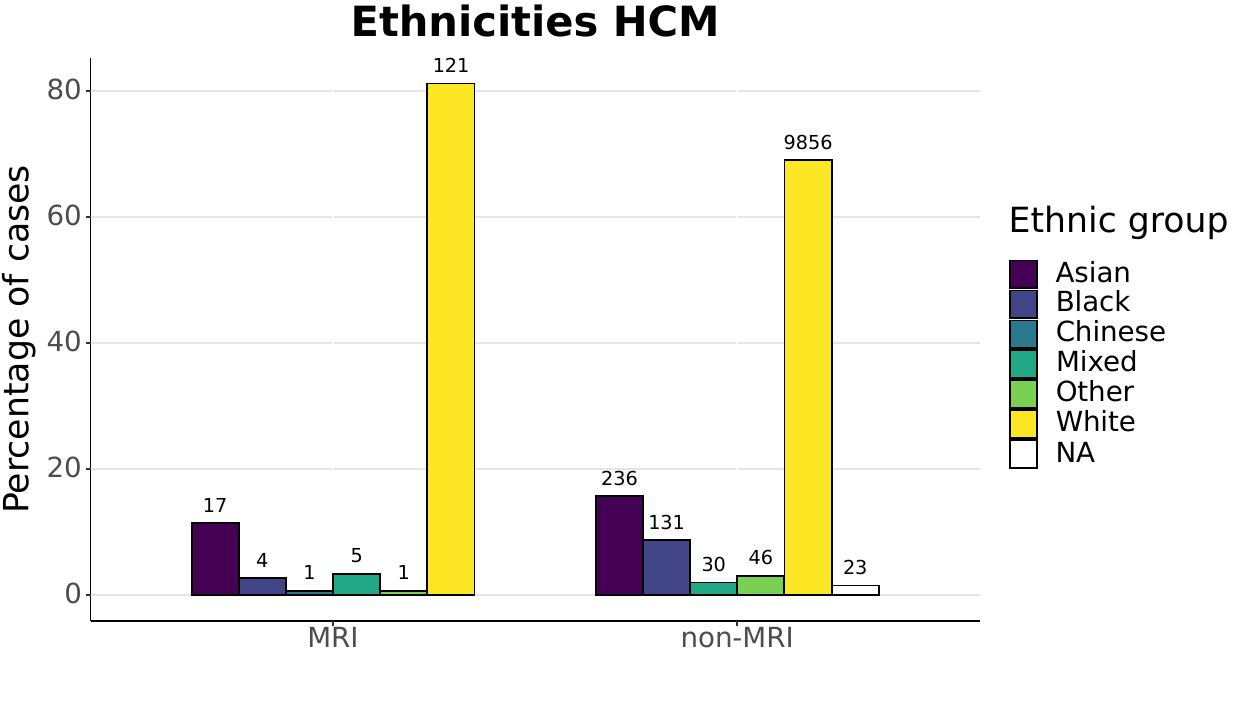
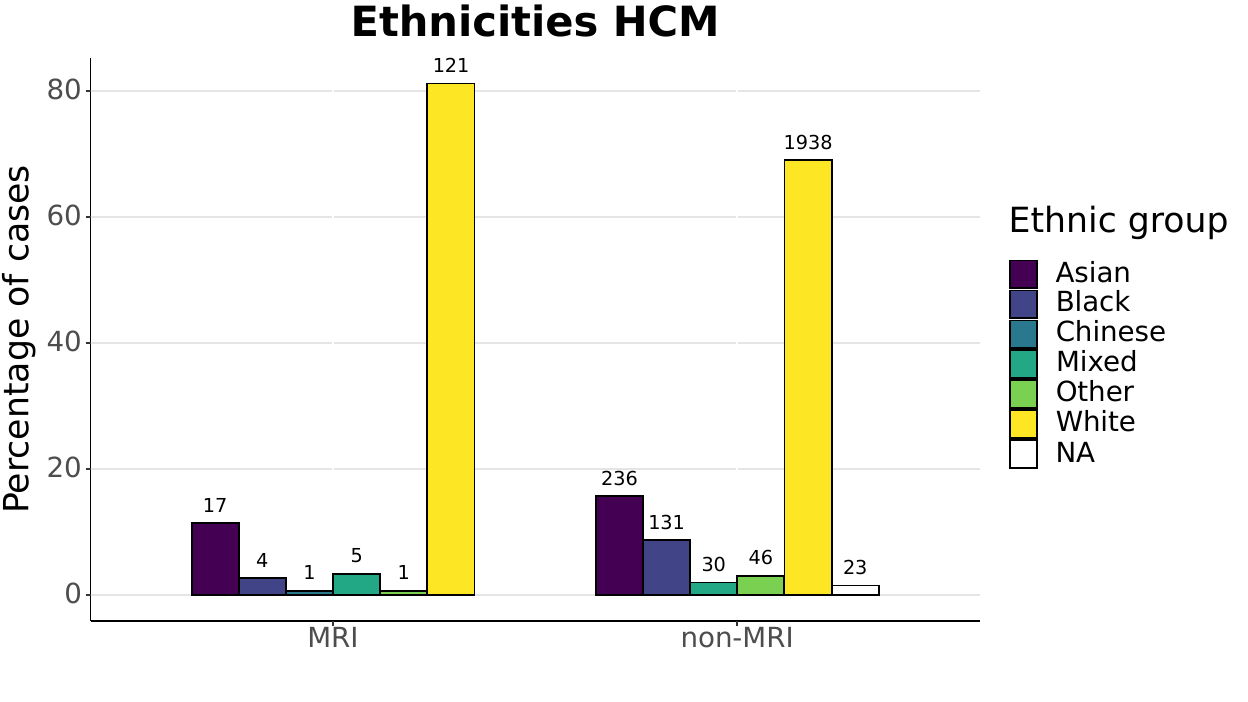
9856: 9856 -> 1938
